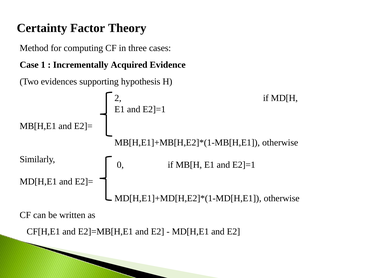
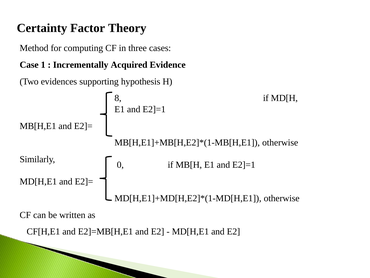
2: 2 -> 8
